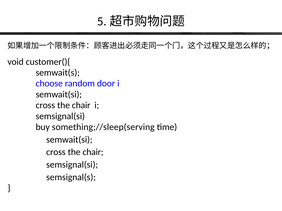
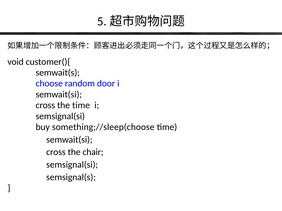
chair at (81, 106): chair -> time
something;//sleep(serving: something;//sleep(serving -> something;//sleep(choose
